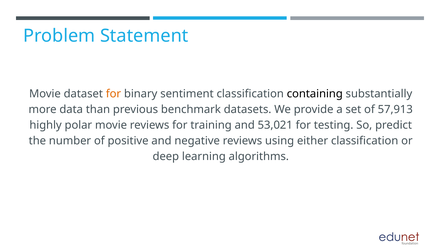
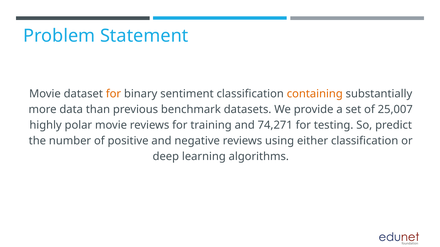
containing colour: black -> orange
57,913: 57,913 -> 25,007
53,021: 53,021 -> 74,271
